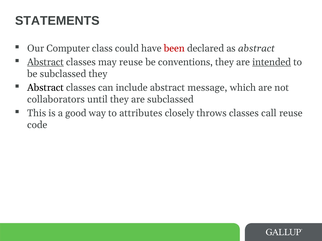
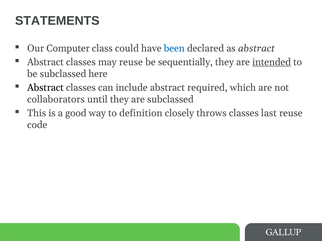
been colour: red -> blue
Abstract at (45, 62) underline: present -> none
conventions: conventions -> sequentially
subclassed they: they -> here
message: message -> required
attributes: attributes -> definition
call: call -> last
